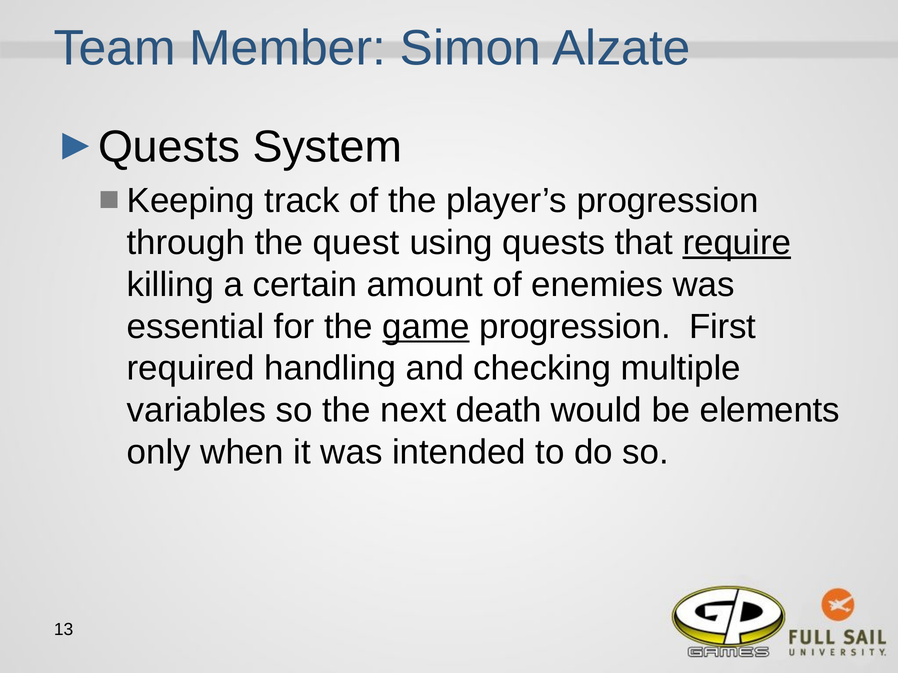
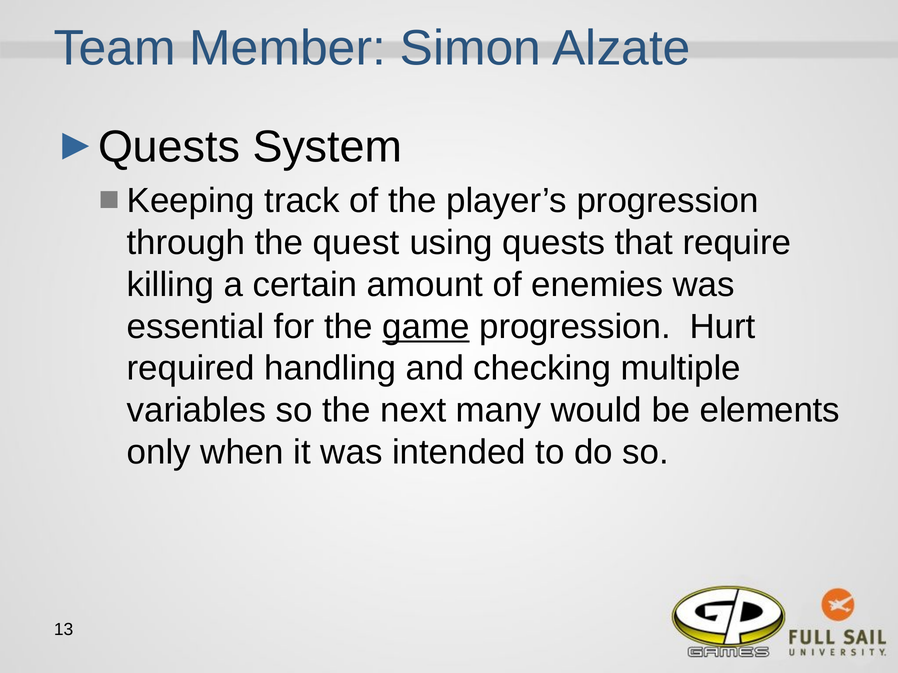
require underline: present -> none
First: First -> Hurt
death: death -> many
